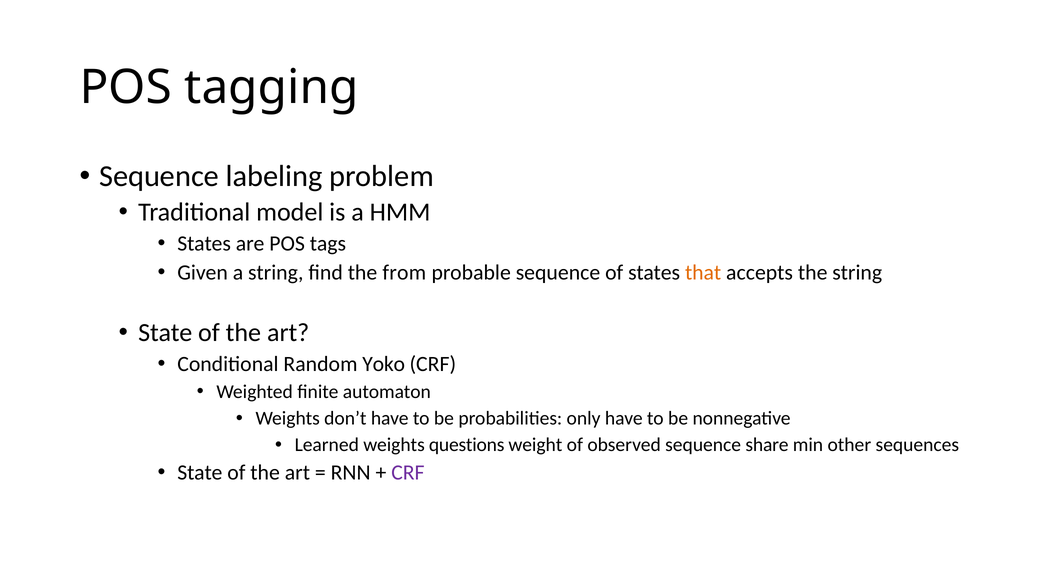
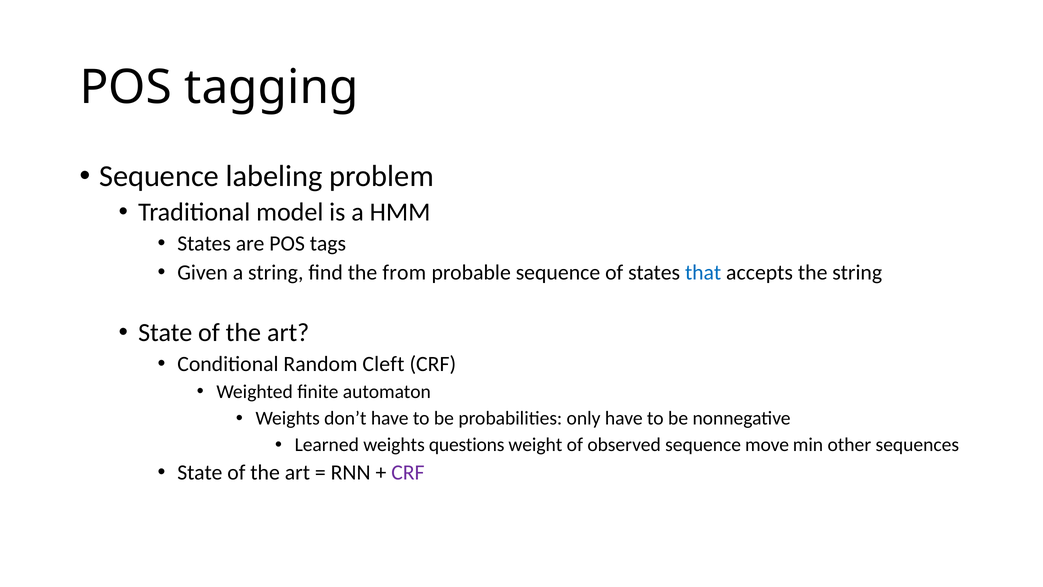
that colour: orange -> blue
Yoko: Yoko -> Cleft
share: share -> move
